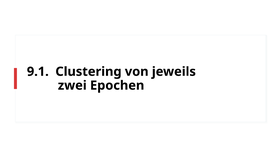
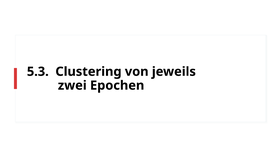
9.1: 9.1 -> 5.3
